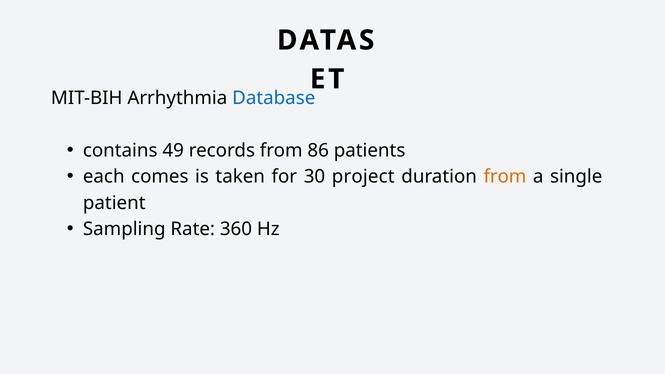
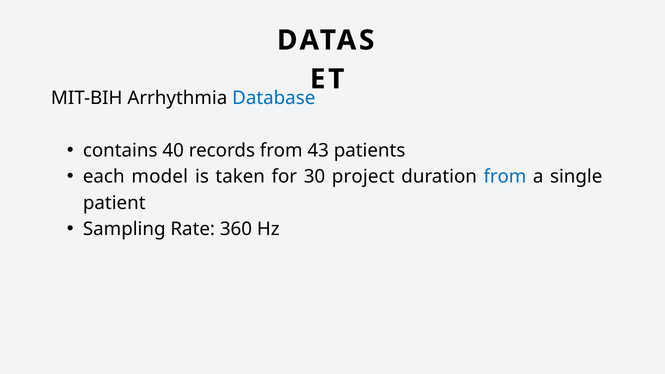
49: 49 -> 40
86: 86 -> 43
comes: comes -> model
from at (505, 177) colour: orange -> blue
